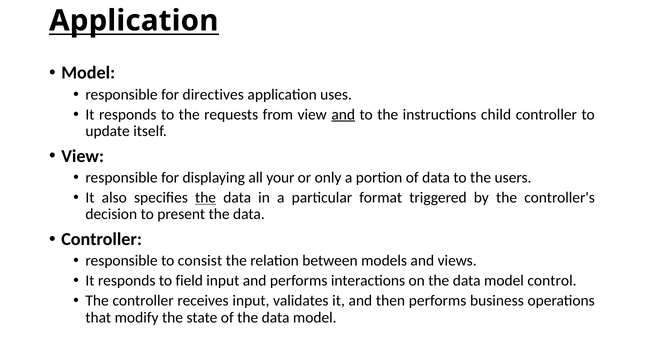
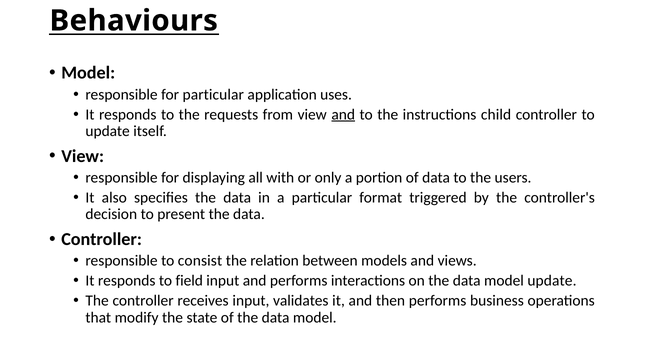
Application at (134, 21): Application -> Behaviours
for directives: directives -> particular
your: your -> with
the at (206, 198) underline: present -> none
model control: control -> update
